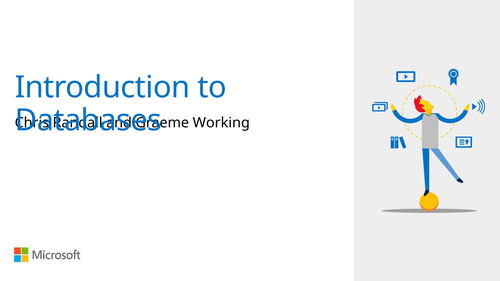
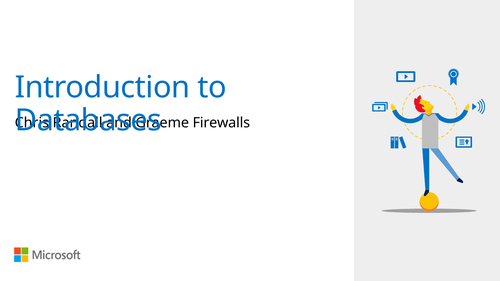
Working: Working -> Firewalls
